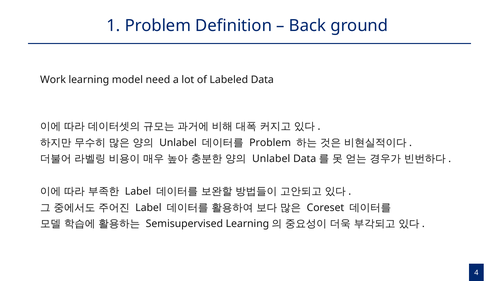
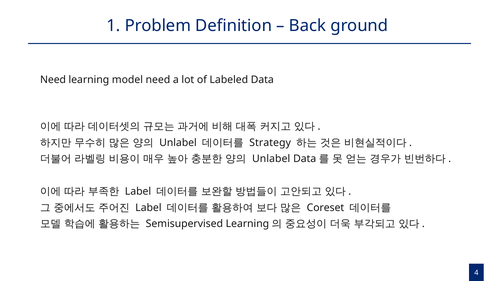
Work at (53, 80): Work -> Need
Problem at (270, 142): Problem -> Strategy
